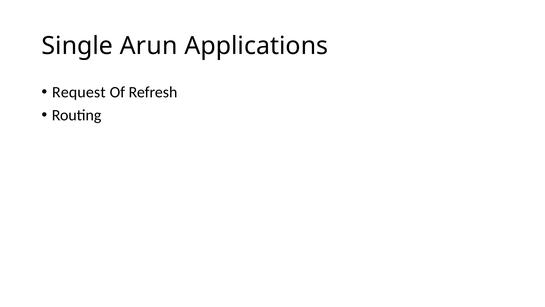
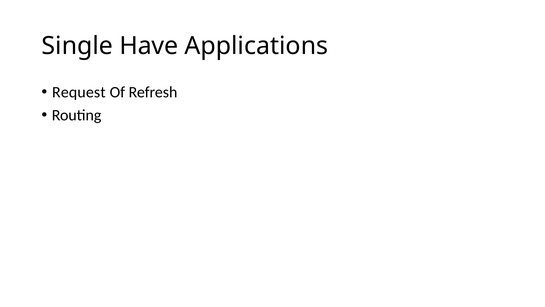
Arun: Arun -> Have
